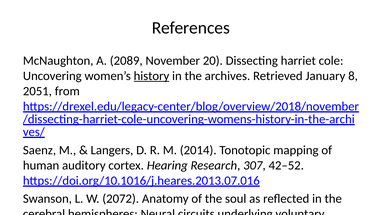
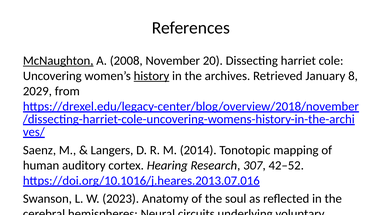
McNaughton underline: none -> present
2089: 2089 -> 2008
2051: 2051 -> 2029
2072: 2072 -> 2023
